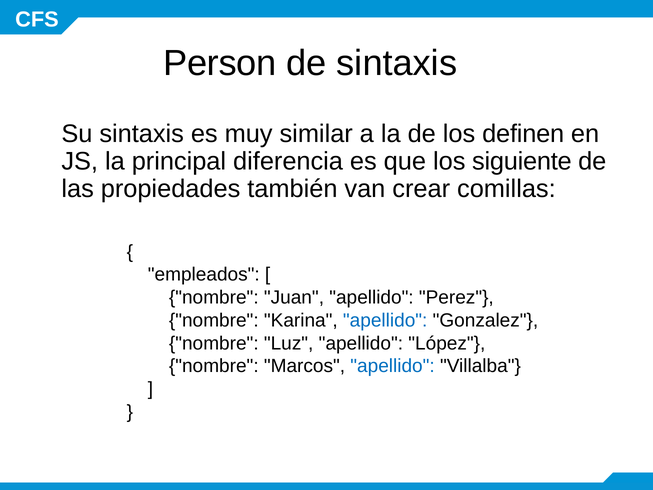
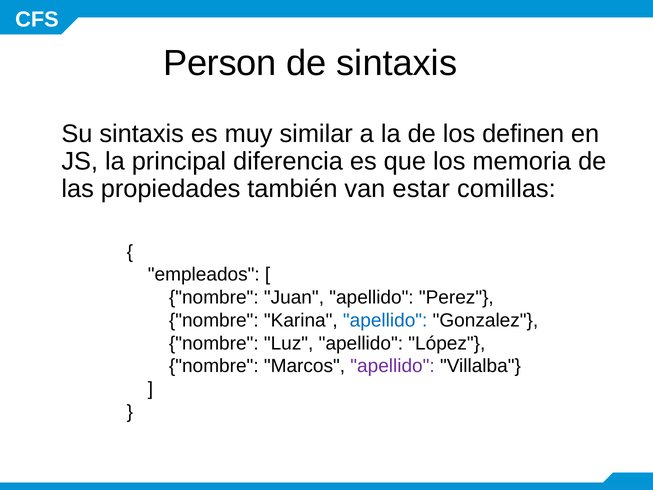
siguiente: siguiente -> memoria
crear: crear -> estar
apellido at (393, 366) colour: blue -> purple
